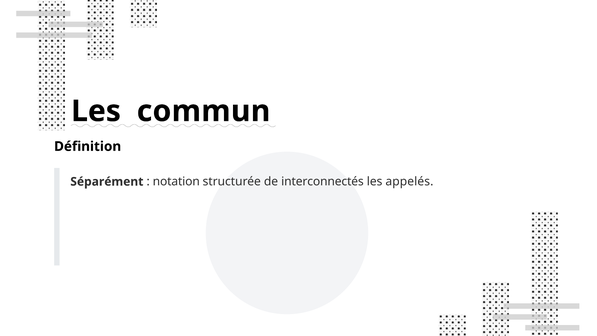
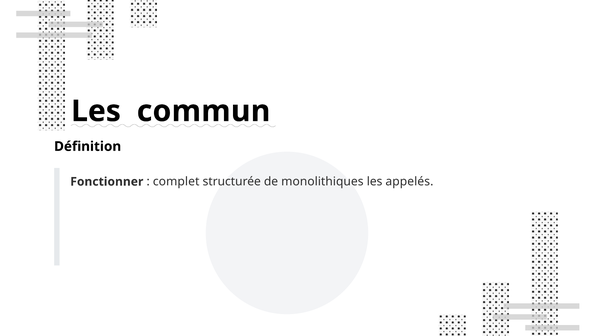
Séparément: Séparément -> Fonctionner
notation: notation -> complet
interconnectés: interconnectés -> monolithiques
